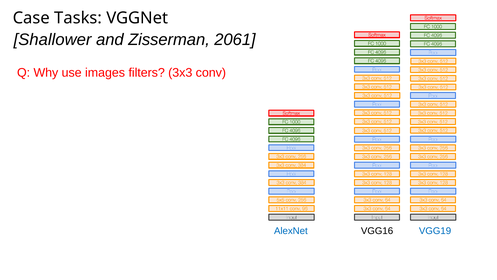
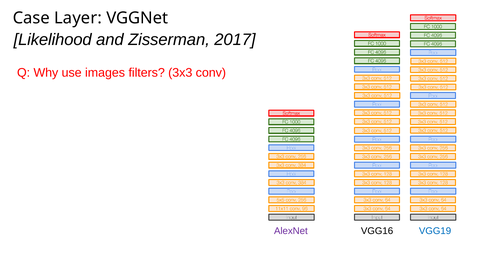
Tasks: Tasks -> Layer
Shallower: Shallower -> Likelihood
2061: 2061 -> 2017
AlexNet colour: blue -> purple
